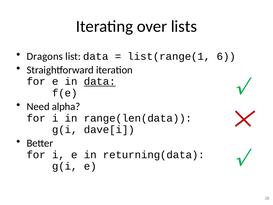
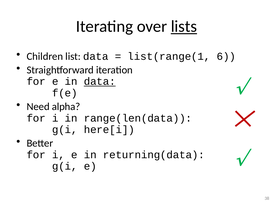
lists underline: none -> present
Dragons: Dragons -> Children
dave[i: dave[i -> here[i
